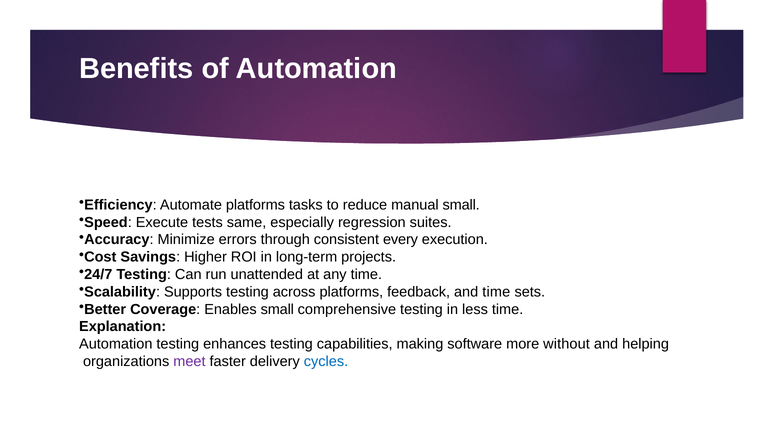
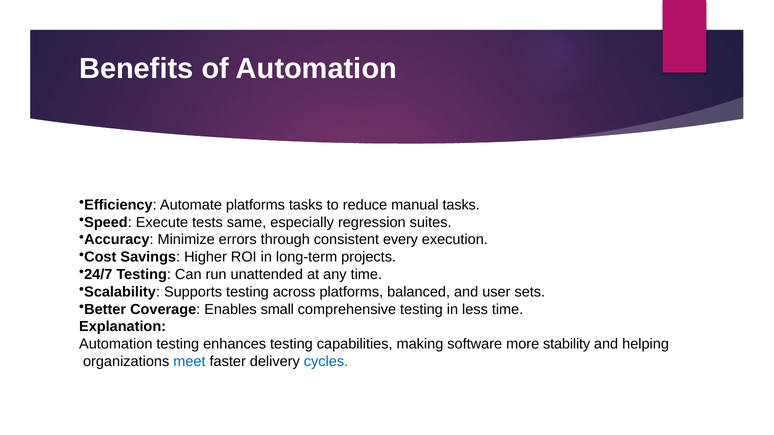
manual small: small -> tasks
feedback: feedback -> balanced
and time: time -> user
without: without -> stability
meet colour: purple -> blue
